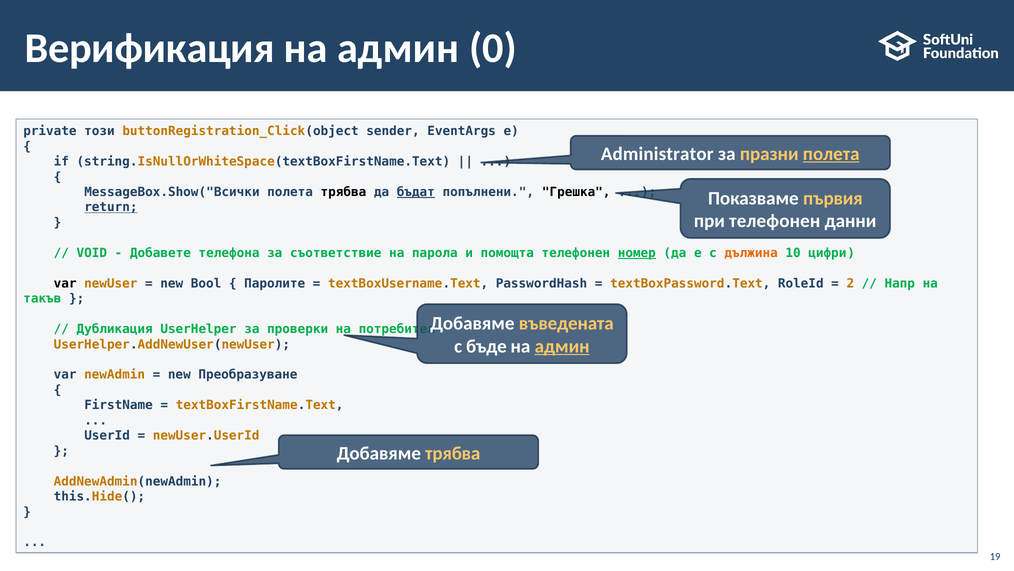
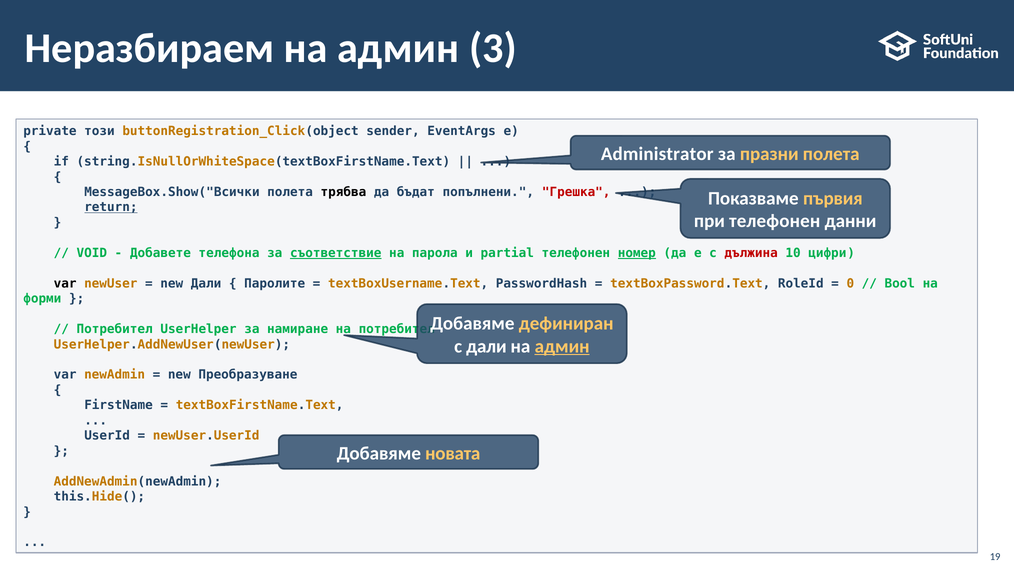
Верификация: Верификация -> Неразбираем
0: 0 -> 3
полета at (831, 154) underline: present -> none
бъдат underline: present -> none
Грешка colour: black -> red
съответствие underline: none -> present
помощта: помощта -> partial
дължина colour: orange -> red
new Bool: Bool -> Дали
2: 2 -> 0
Напр: Напр -> Bool
такъв: такъв -> форми
въведената: въведената -> дефиниран
Дубликация at (115, 329): Дубликация -> Потребител
проверки: проверки -> намиране
с бъде: бъде -> дали
Добавяме трябва: трябва -> новата
